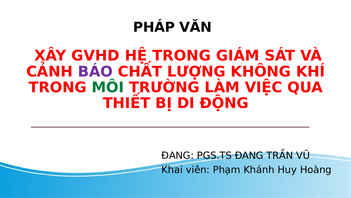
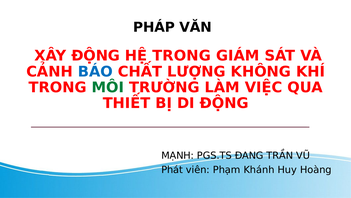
XÂY GVHD: GVHD -> ĐỘNG
BÁO colour: purple -> blue
ĐANG at (178, 155): ĐANG -> MẠNH
Khai: Khai -> Phát
